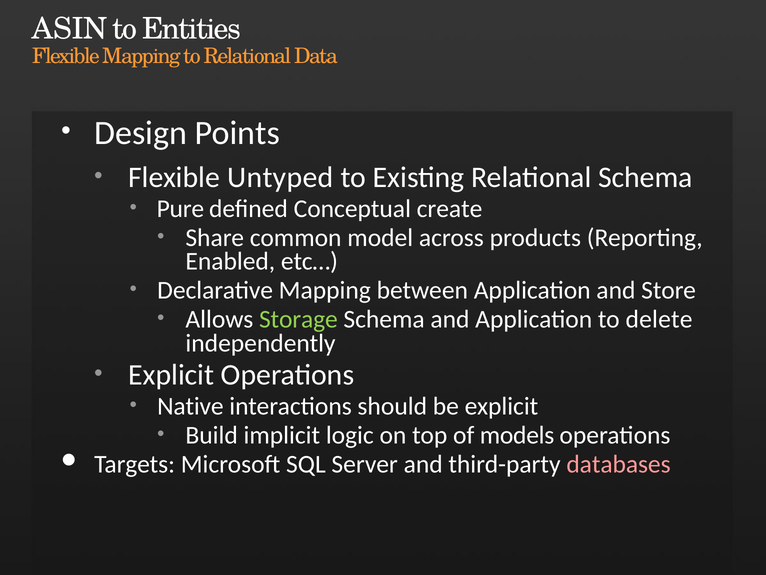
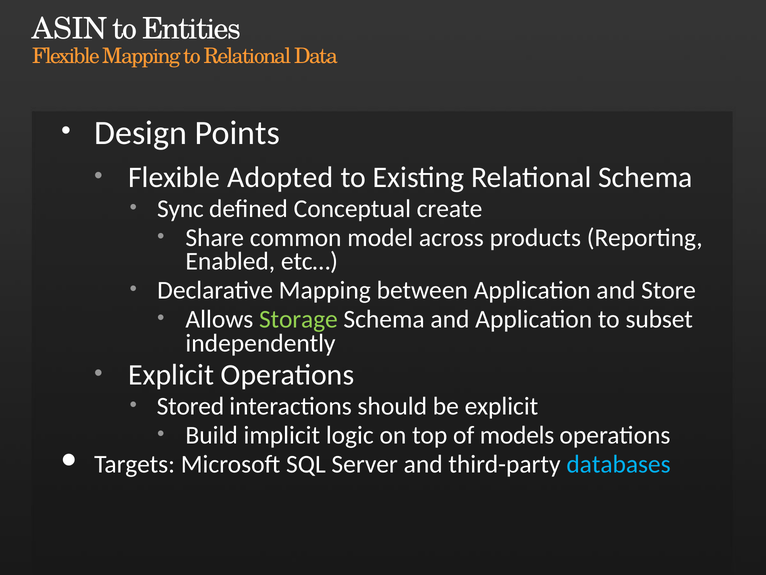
Untyped: Untyped -> Adopted
Pure: Pure -> Sync
delete: delete -> subset
Native: Native -> Stored
databases colour: pink -> light blue
